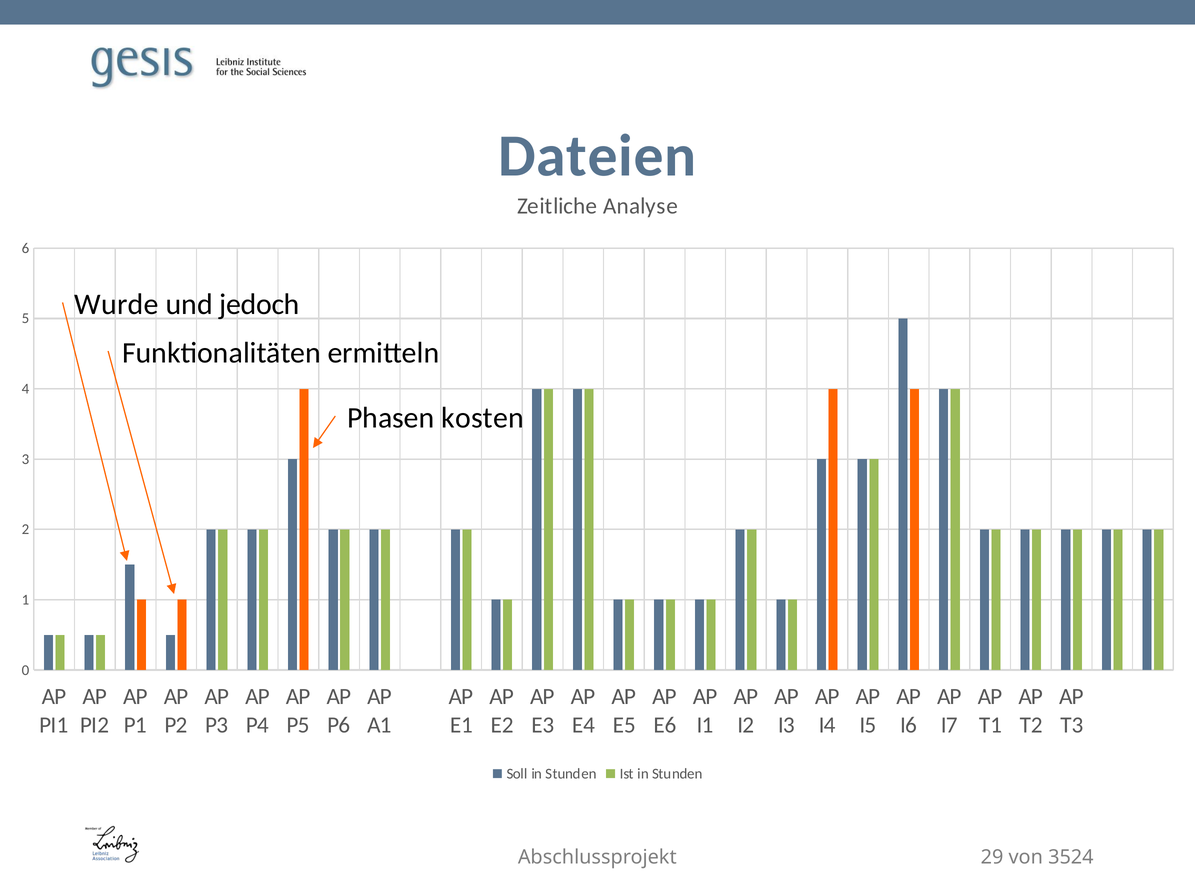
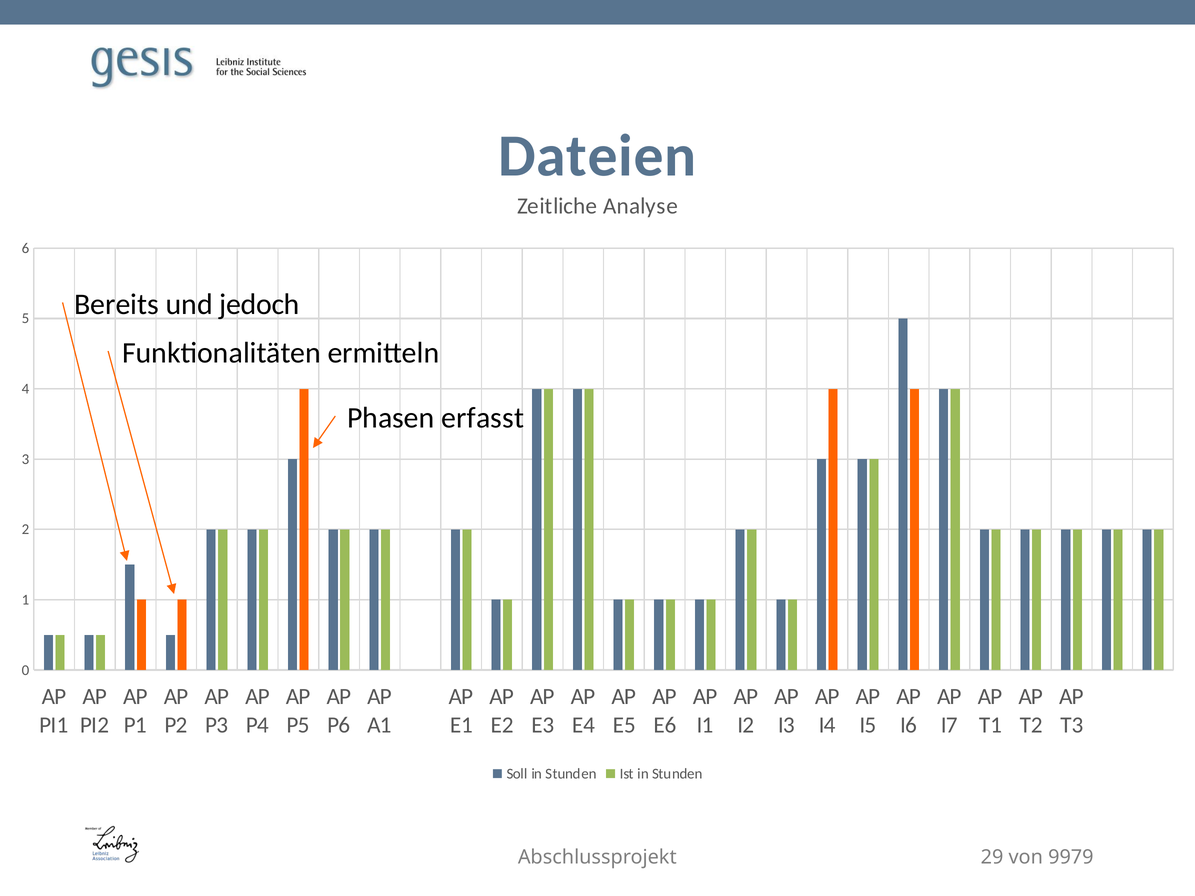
Wurde: Wurde -> Bereits
kosten: kosten -> erfasst
3524: 3524 -> 9979
